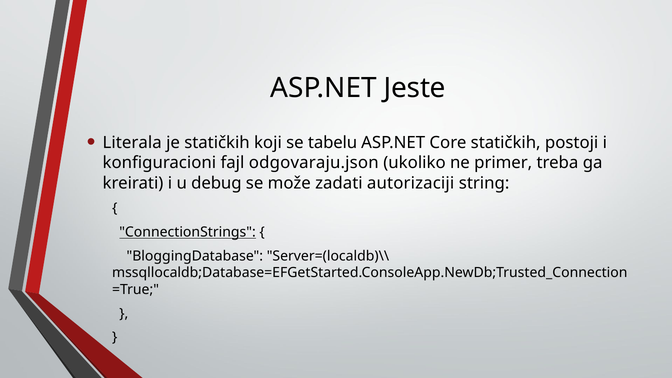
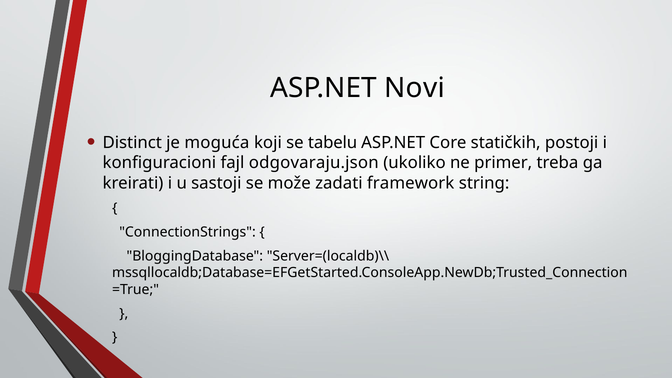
Jeste: Jeste -> Novi
Literala: Literala -> Distinct
je statičkih: statičkih -> moguća
debug: debug -> sastoji
autorizaciji: autorizaciji -> framework
ConnectionStrings underline: present -> none
